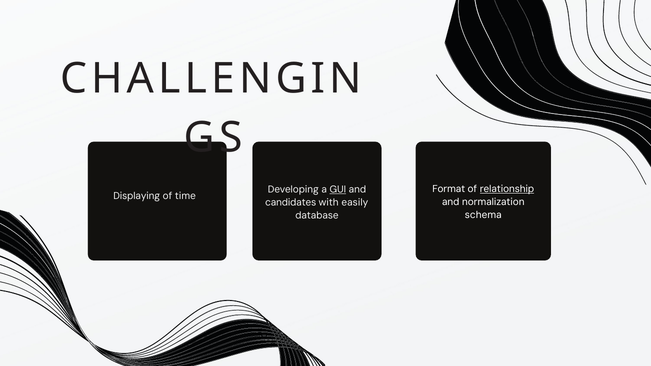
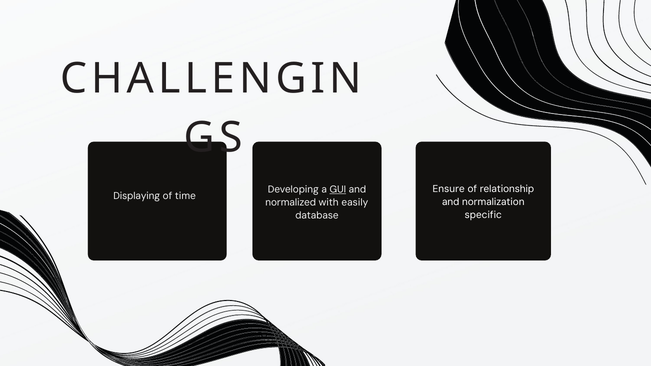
Format: Format -> Ensure
relationship underline: present -> none
candidates: candidates -> normalized
schema: schema -> specific
